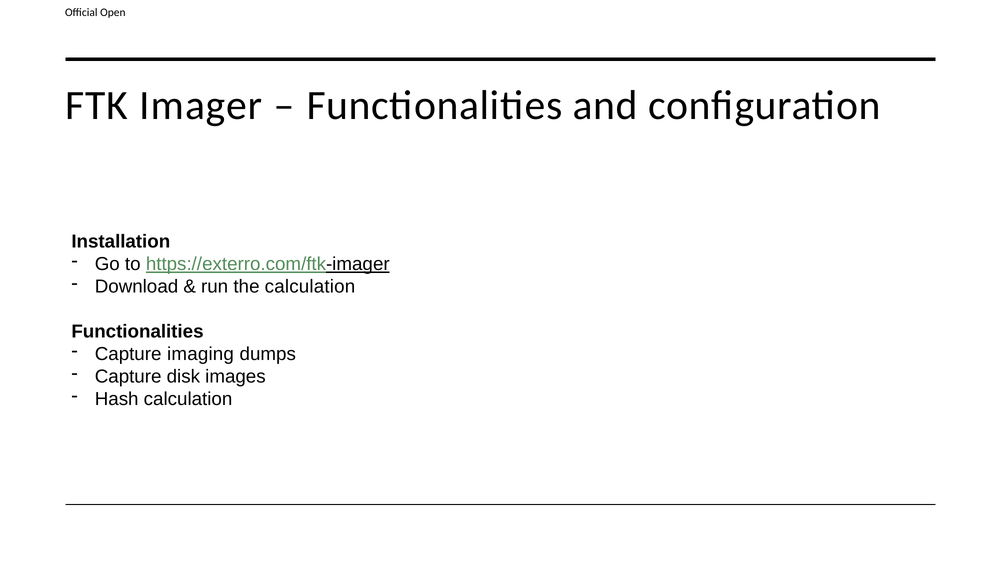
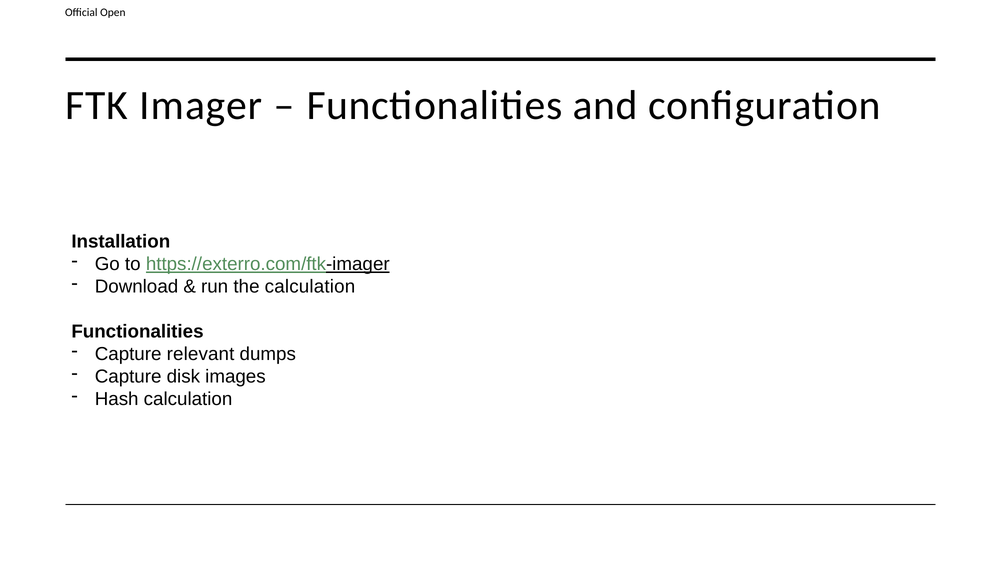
imaging: imaging -> relevant
